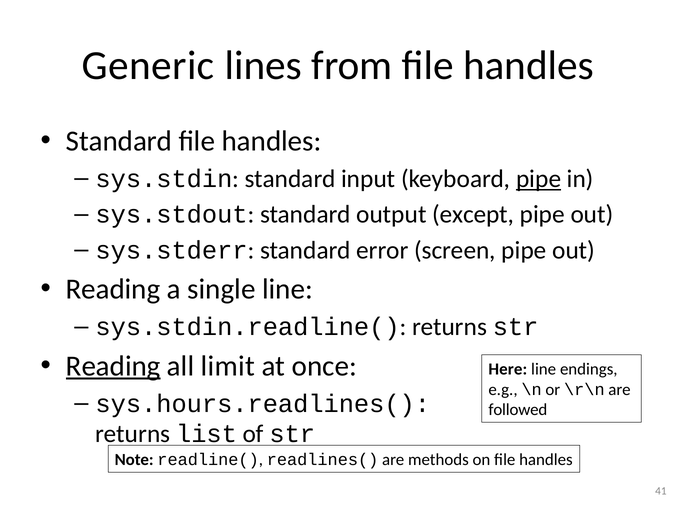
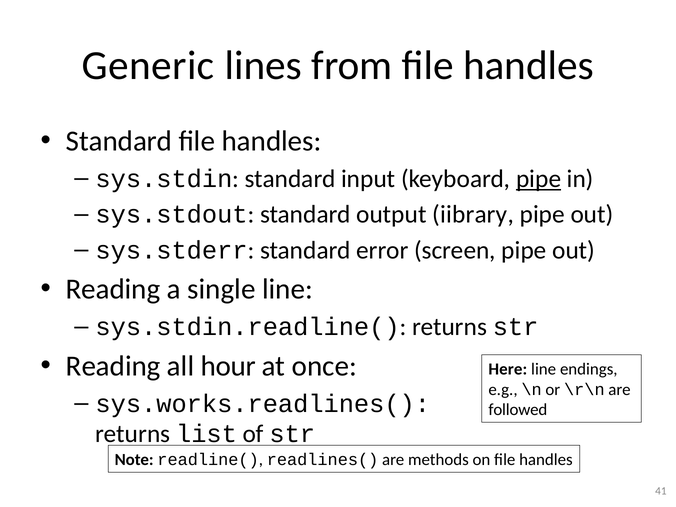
except: except -> iibrary
Reading at (113, 366) underline: present -> none
limit: limit -> hour
sys.hours.readlines(: sys.hours.readlines( -> sys.works.readlines(
